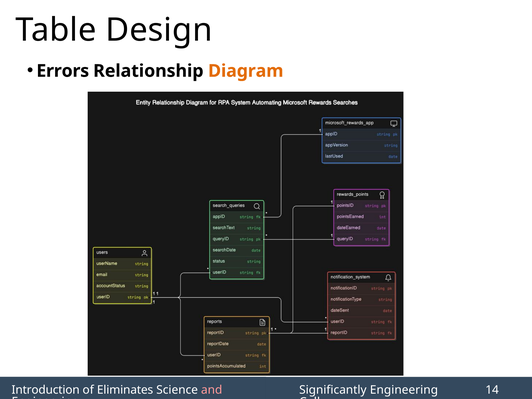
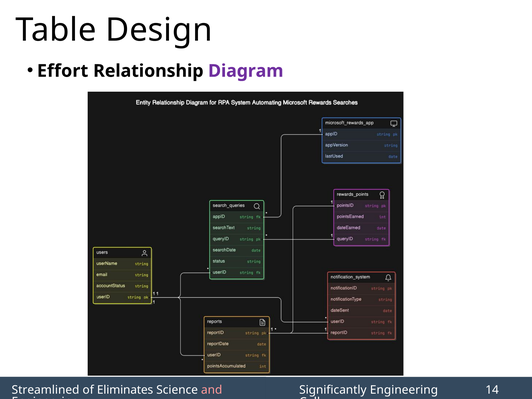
Errors: Errors -> Effort
Diagram colour: orange -> purple
Introduction: Introduction -> Streamlined
